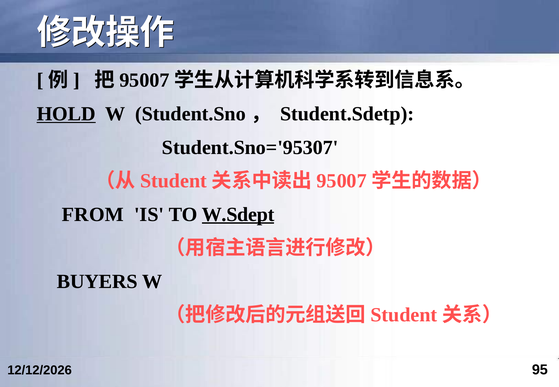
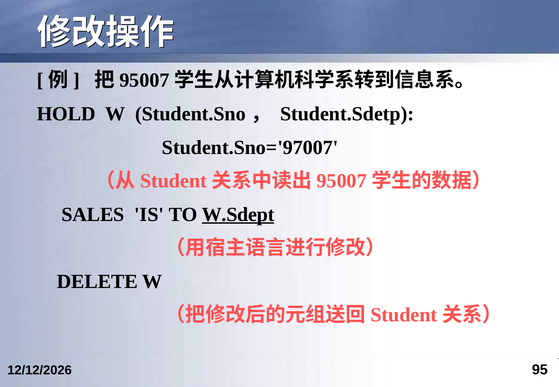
HOLD underline: present -> none
Student.Sno='95307: Student.Sno='95307 -> Student.Sno='97007
FROM: FROM -> SALES
BUYERS: BUYERS -> DELETE
